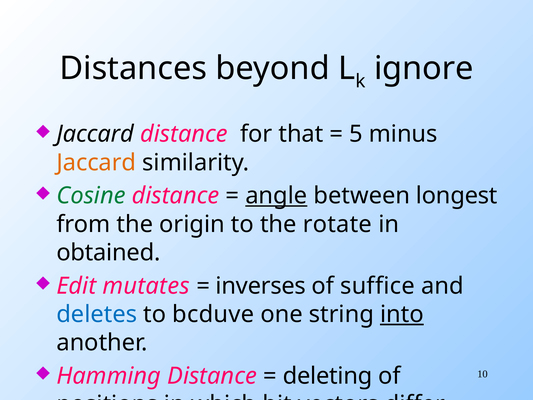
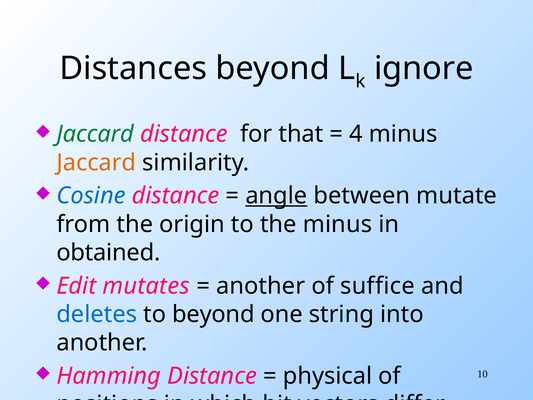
Jaccard at (95, 134) colour: black -> green
5: 5 -> 4
Cosine colour: green -> blue
longest: longest -> mutate
the rotate: rotate -> minus
inverses at (261, 286): inverses -> another
to bcduve: bcduve -> beyond
into underline: present -> none
deleting: deleting -> physical
